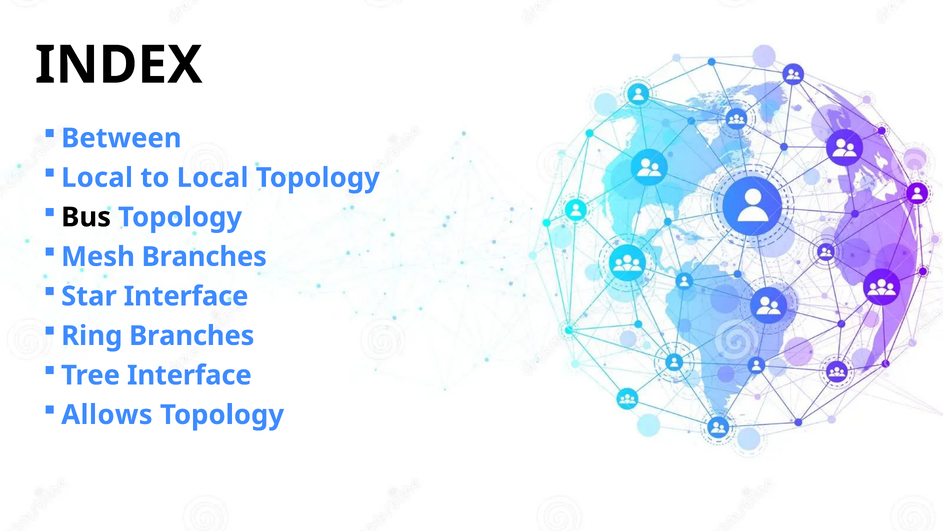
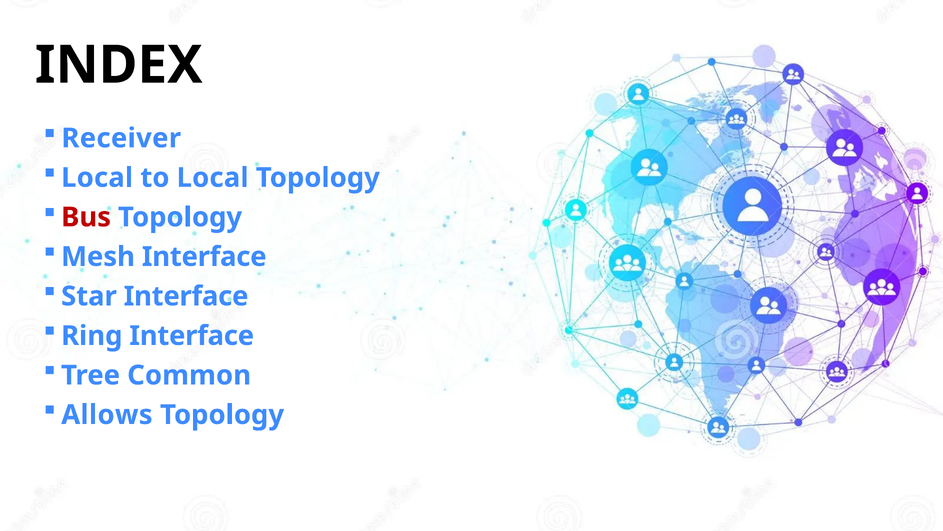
Between: Between -> Receiver
Bus colour: black -> red
Mesh Branches: Branches -> Interface
Ring Branches: Branches -> Interface
Tree Interface: Interface -> Common
